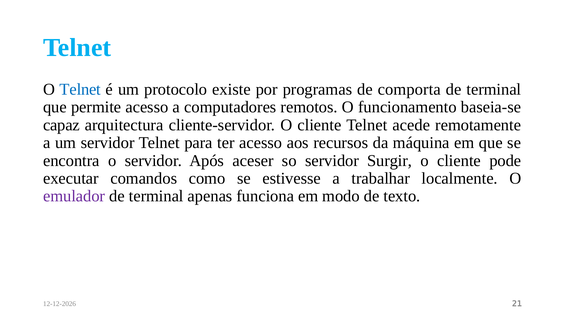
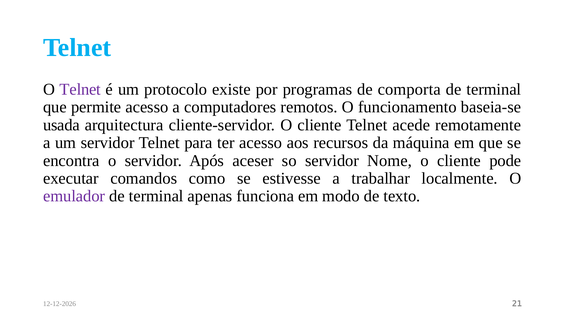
Telnet at (80, 89) colour: blue -> purple
capaz: capaz -> usada
Surgir: Surgir -> Nome
